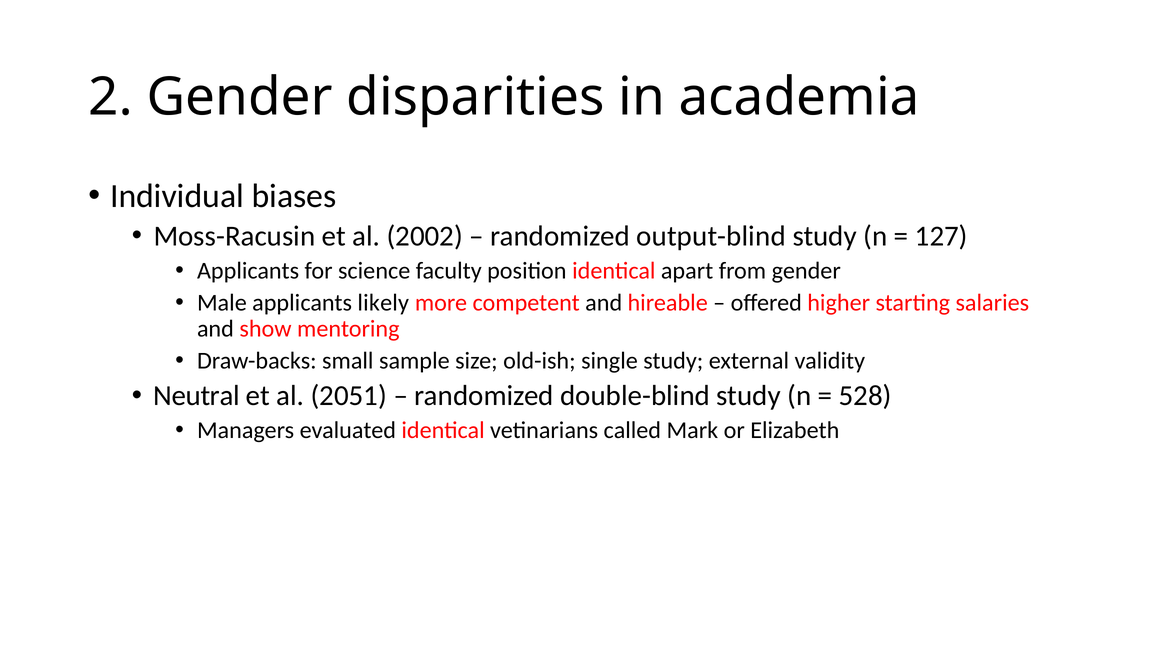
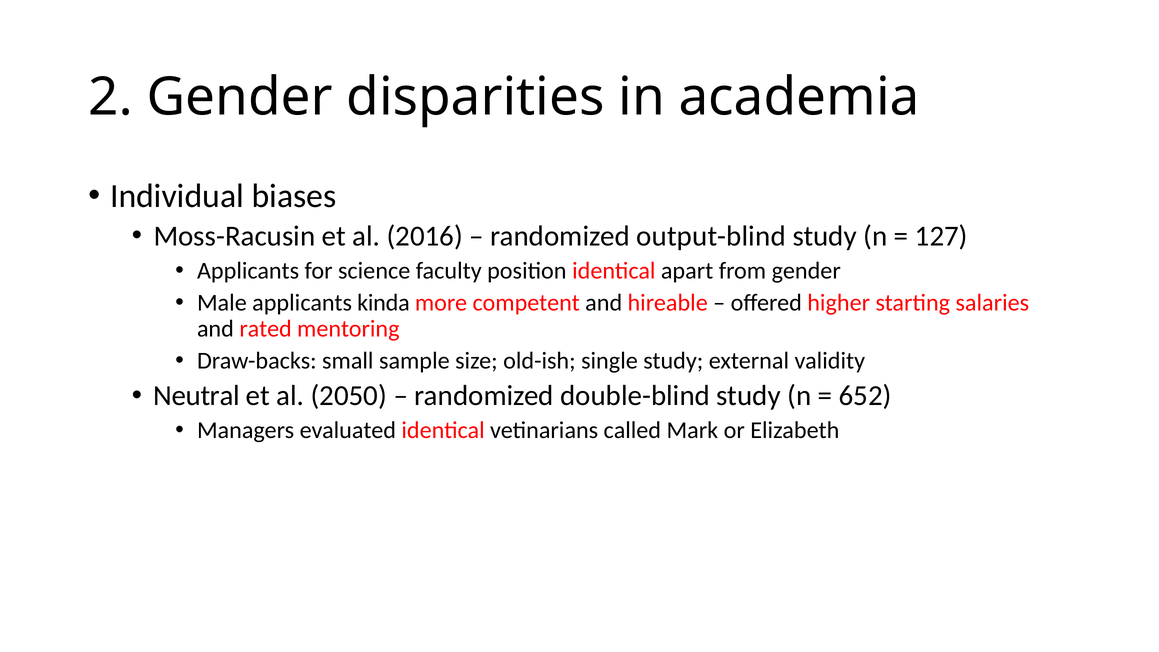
2002: 2002 -> 2016
likely: likely -> kinda
show: show -> rated
2051: 2051 -> 2050
528: 528 -> 652
